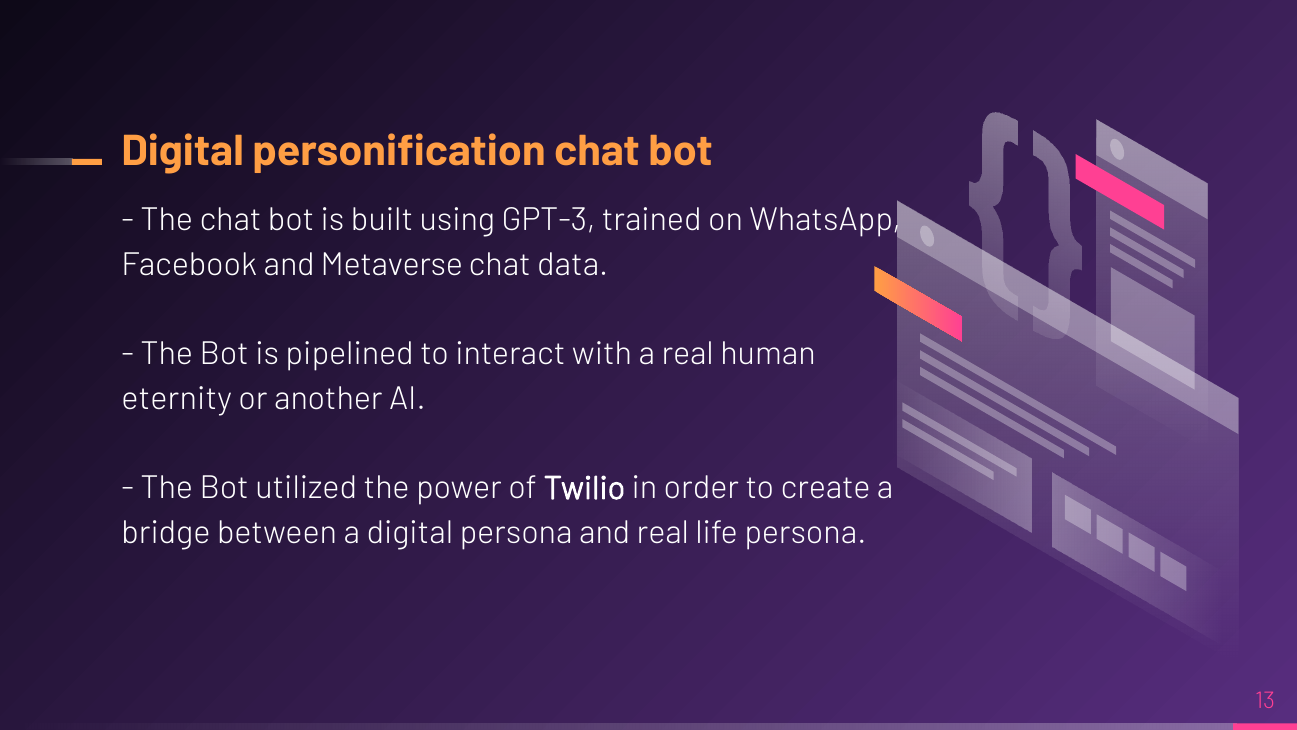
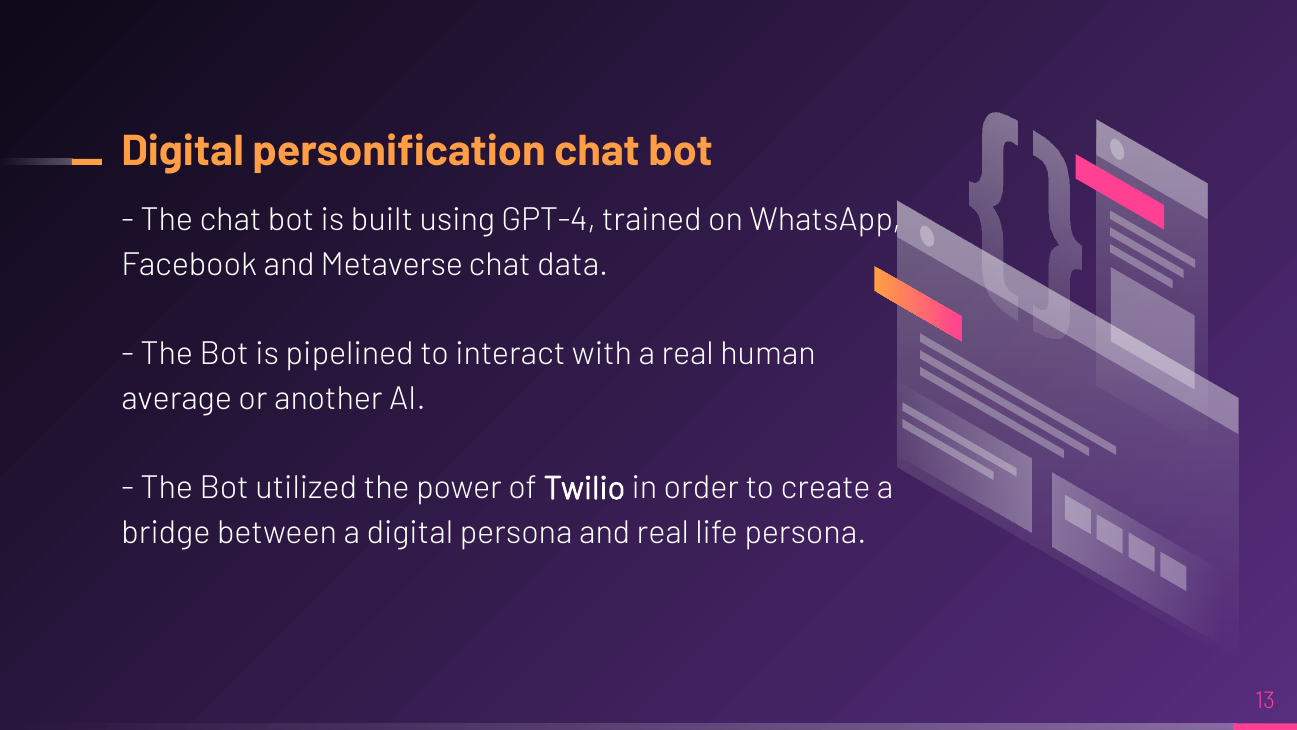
GPT-3: GPT-3 -> GPT-4
eternity: eternity -> average
